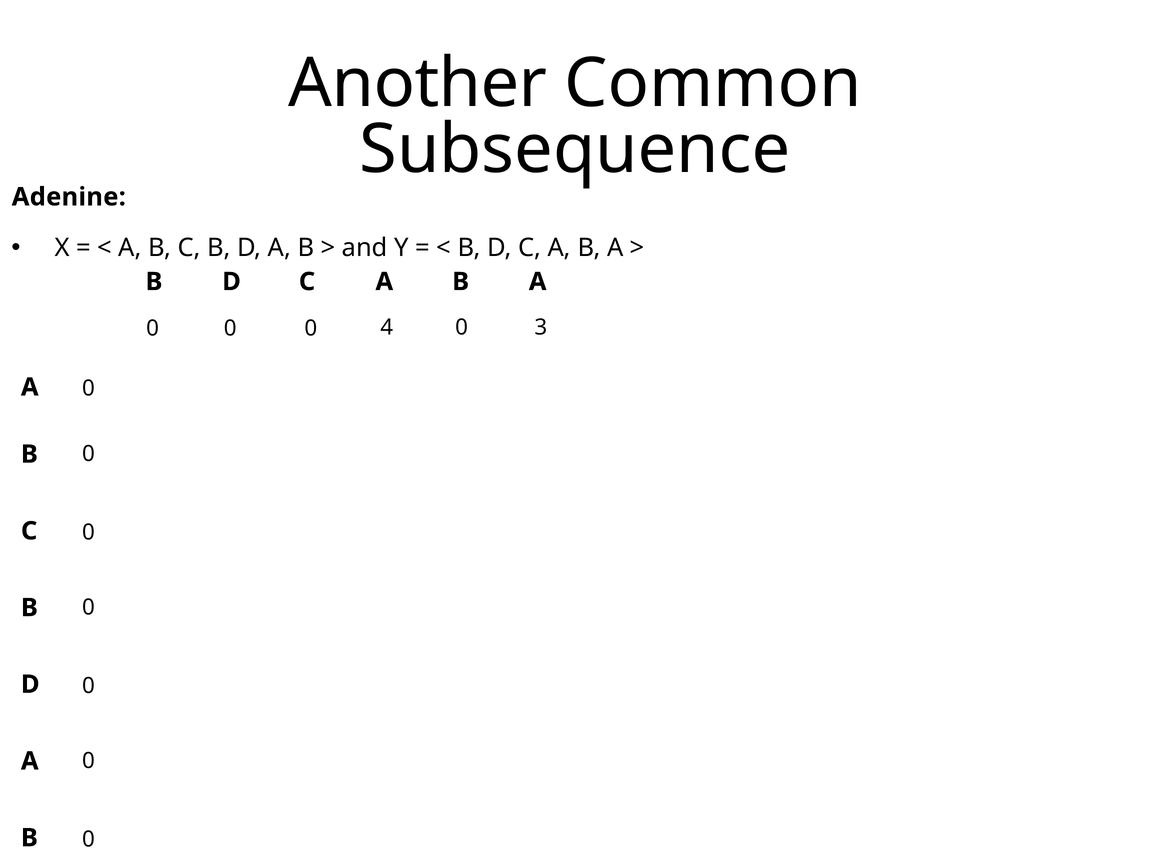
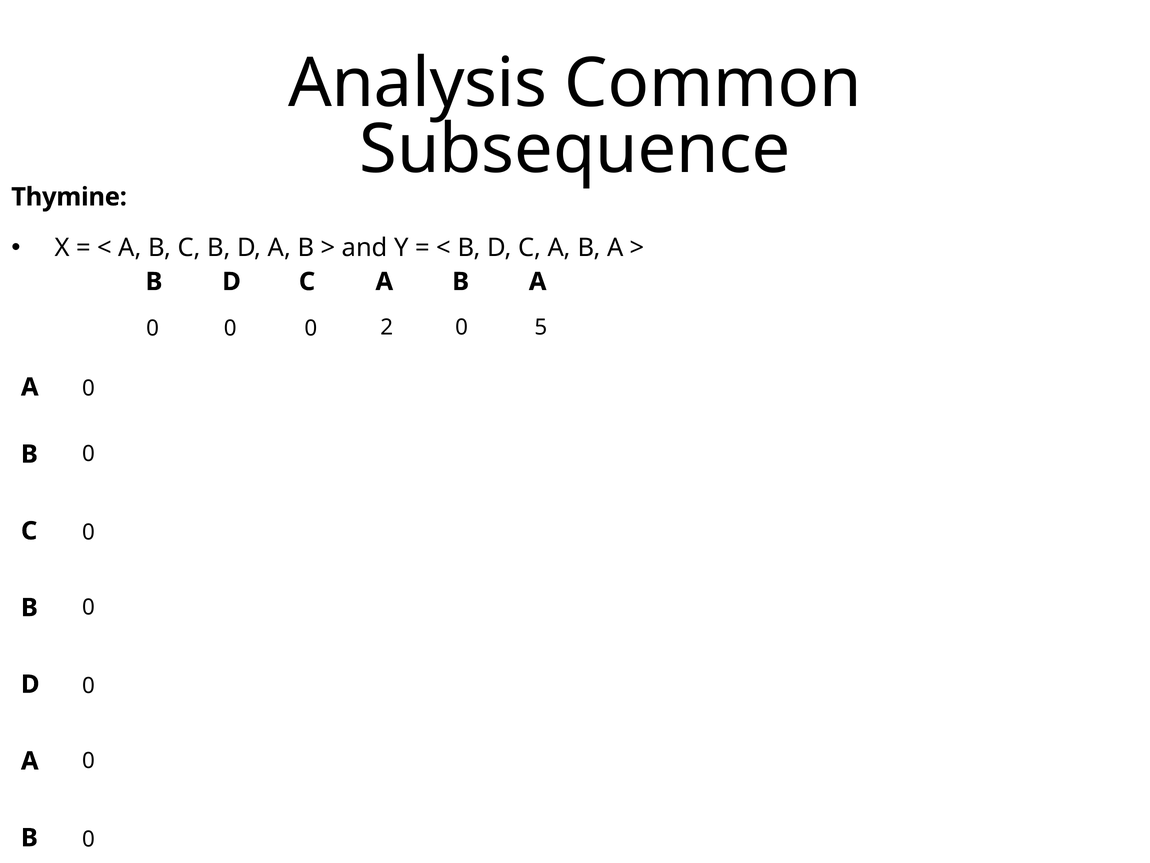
Another: Another -> Analysis
Adenine: Adenine -> Thymine
4: 4 -> 2
3: 3 -> 5
